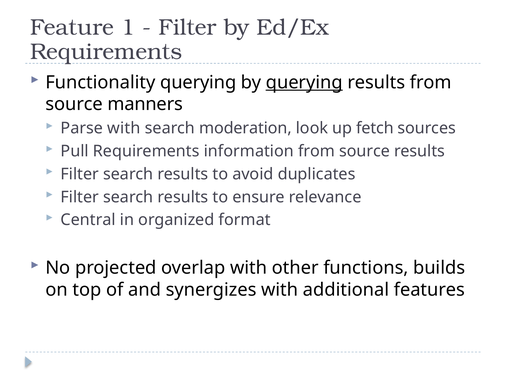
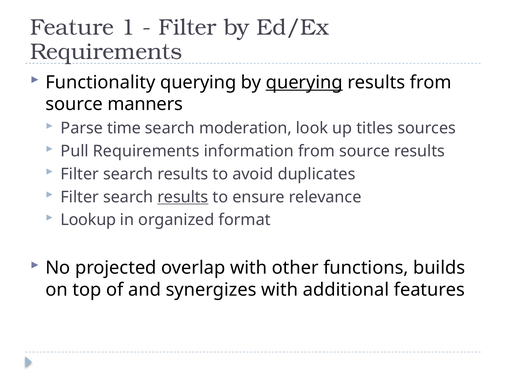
Parse with: with -> time
fetch: fetch -> titles
results at (183, 197) underline: none -> present
Central: Central -> Lookup
